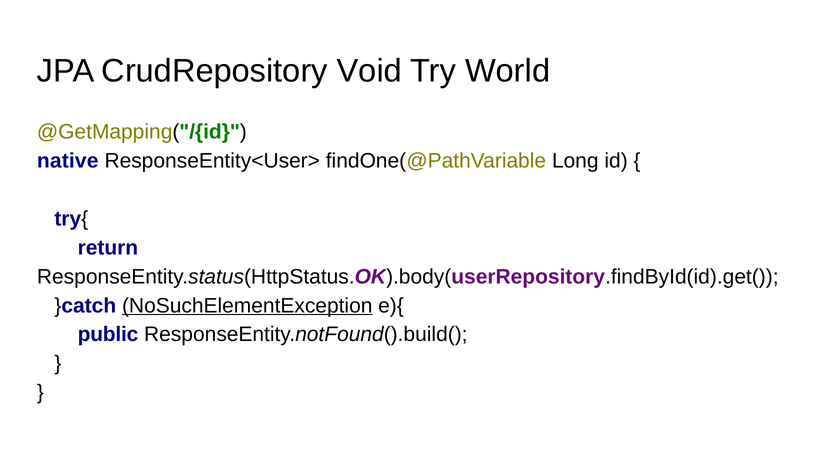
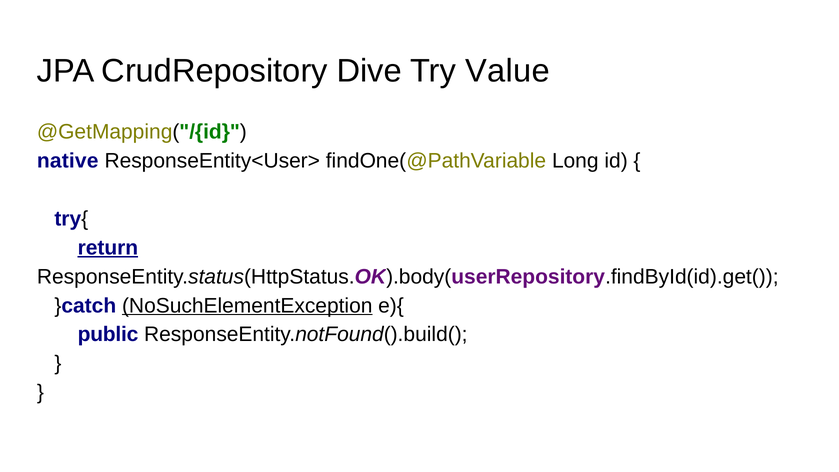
Void: Void -> Dive
World: World -> Value
return underline: none -> present
